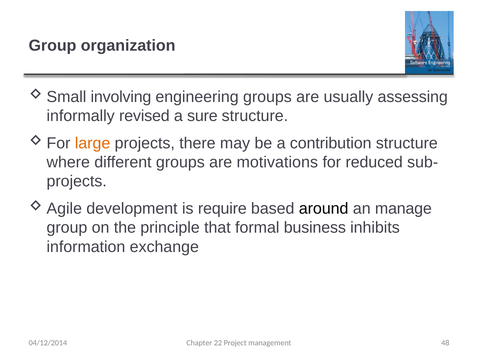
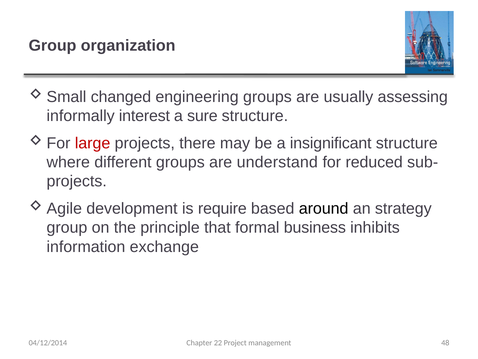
involving: involving -> changed
revised: revised -> interest
large colour: orange -> red
contribution: contribution -> insignificant
motivations: motivations -> understand
manage: manage -> strategy
